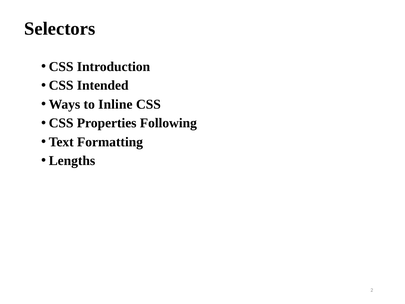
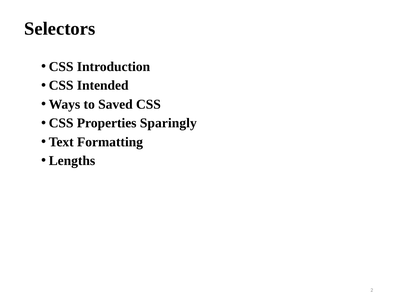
Inline: Inline -> Saved
Following: Following -> Sparingly
